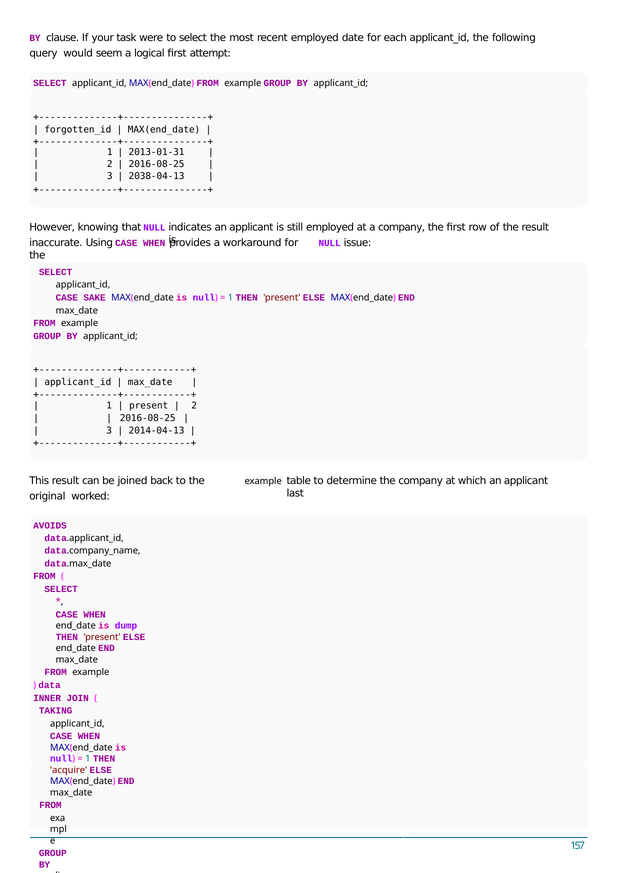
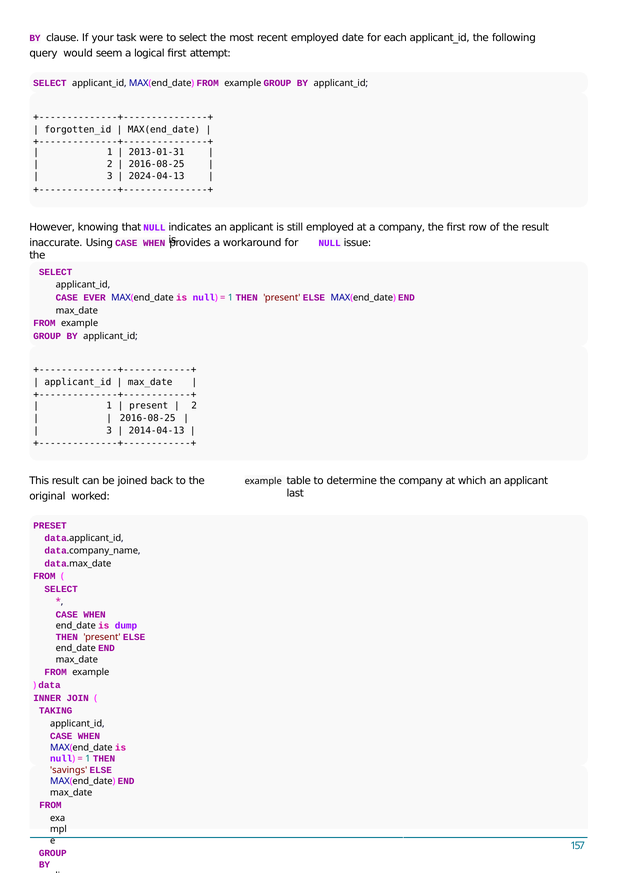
2038-04-13: 2038-04-13 -> 2024-04-13
SAKE: SAKE -> EVER
AVOIDS: AVOIDS -> PRESET
acquire: acquire -> savings
